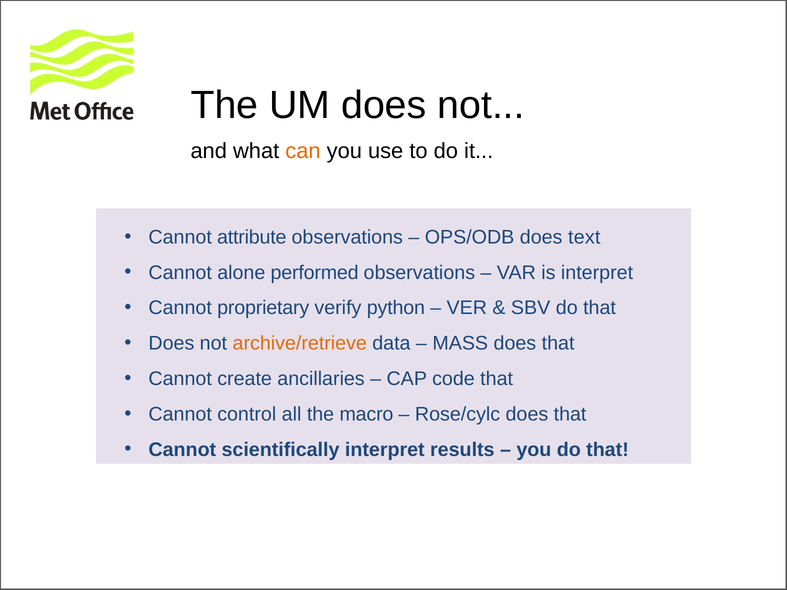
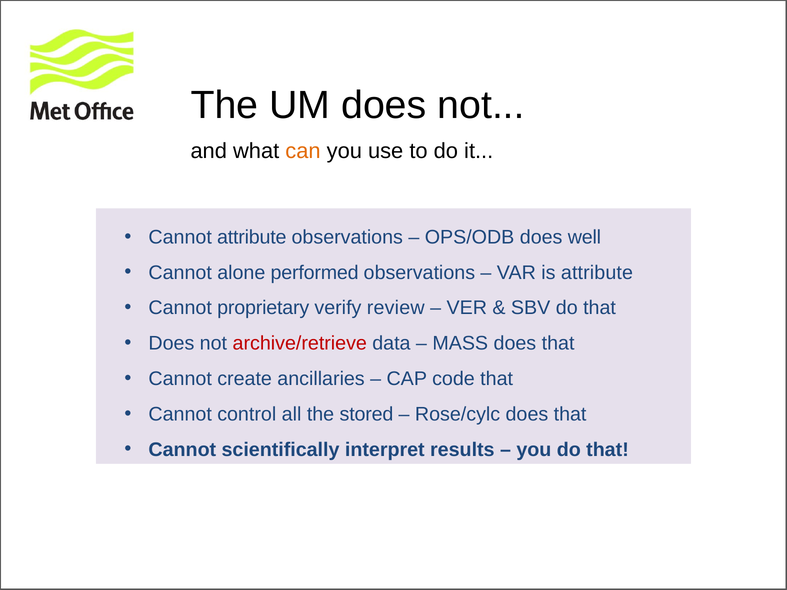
text: text -> well
is interpret: interpret -> attribute
python: python -> review
archive/retrieve colour: orange -> red
macro: macro -> stored
